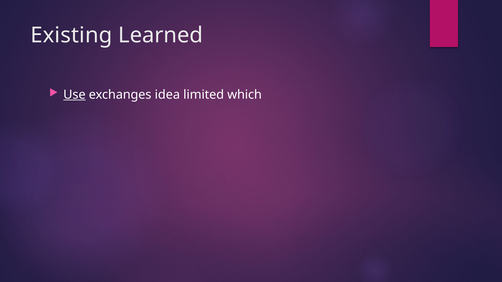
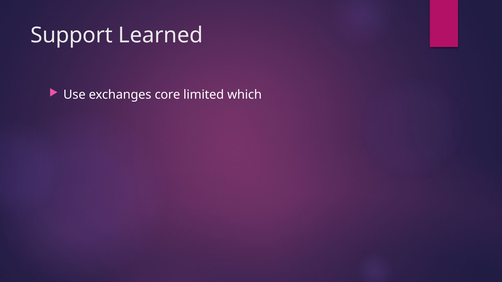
Existing: Existing -> Support
Use underline: present -> none
idea: idea -> core
